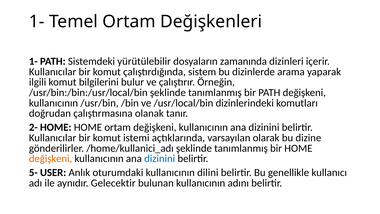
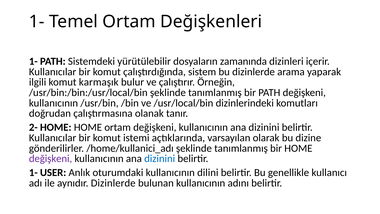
bilgilerini: bilgilerini -> karmaşık
değişkeni at (51, 158) colour: orange -> purple
5- at (33, 172): 5- -> 1-
aynıdır Gelecektir: Gelecektir -> Dizinlerde
